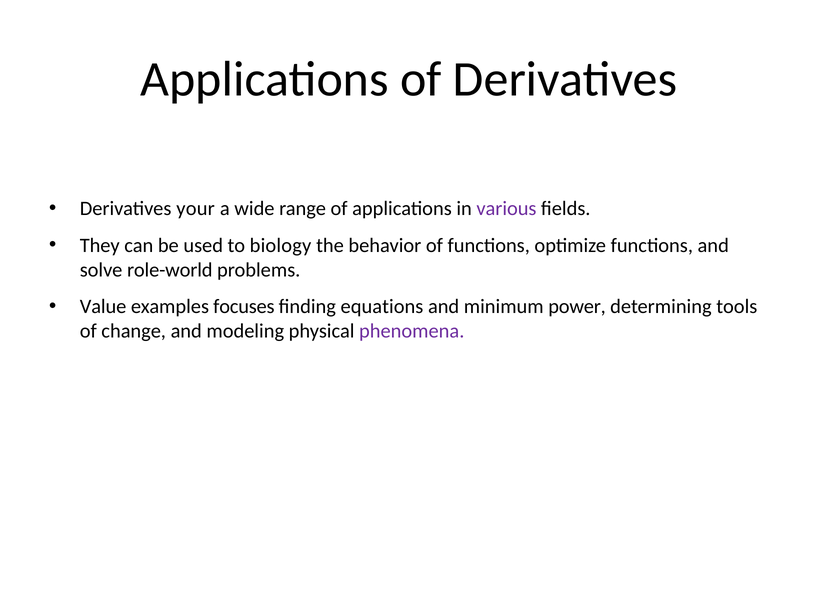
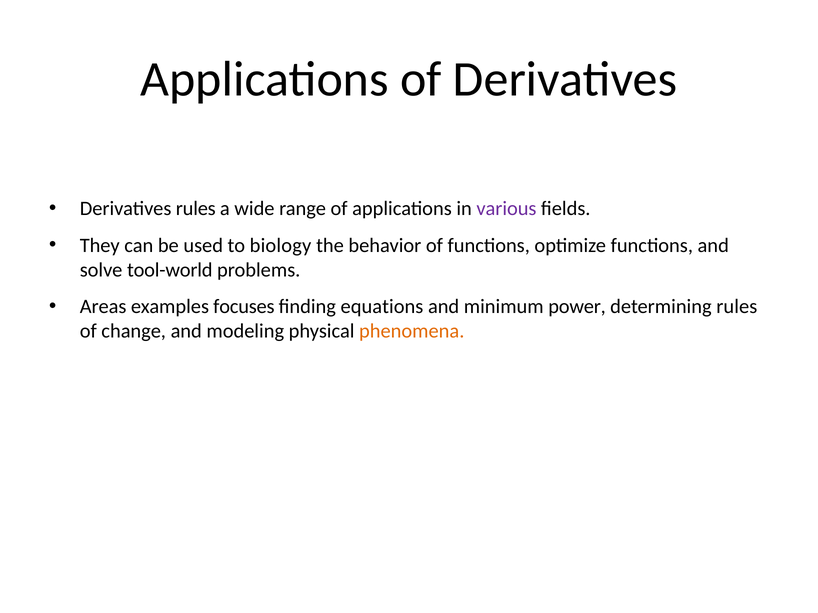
Derivatives your: your -> rules
role-world: role-world -> tool-world
Value: Value -> Areas
determining tools: tools -> rules
phenomena colour: purple -> orange
